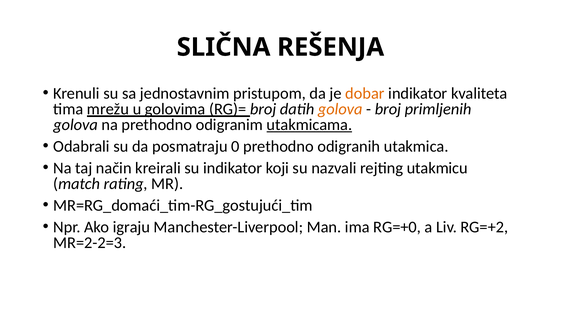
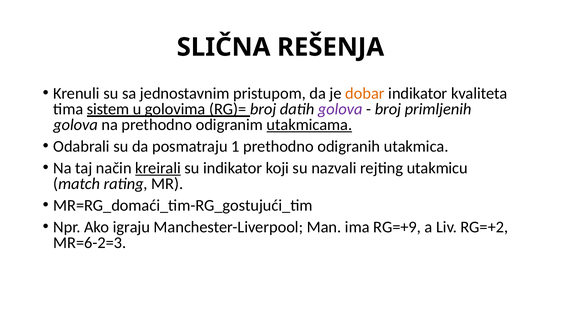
mrežu: mrežu -> sistem
golova at (340, 109) colour: orange -> purple
0: 0 -> 1
kreirali underline: none -> present
RG=+0: RG=+0 -> RG=+9
MR=2-2=3: MR=2-2=3 -> MR=6-2=3
